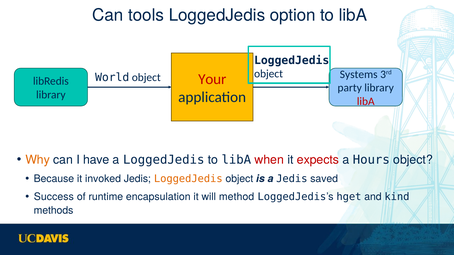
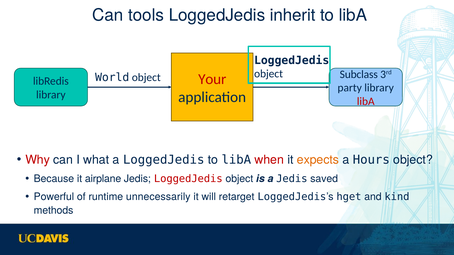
option: option -> inherit
Systems: Systems -> Subclass
Why colour: orange -> red
have: have -> what
expects colour: red -> orange
invoked: invoked -> airplane
LoggedJedis at (188, 179) colour: orange -> red
Success: Success -> Powerful
encapsulation: encapsulation -> unnecessarily
method: method -> retarget
